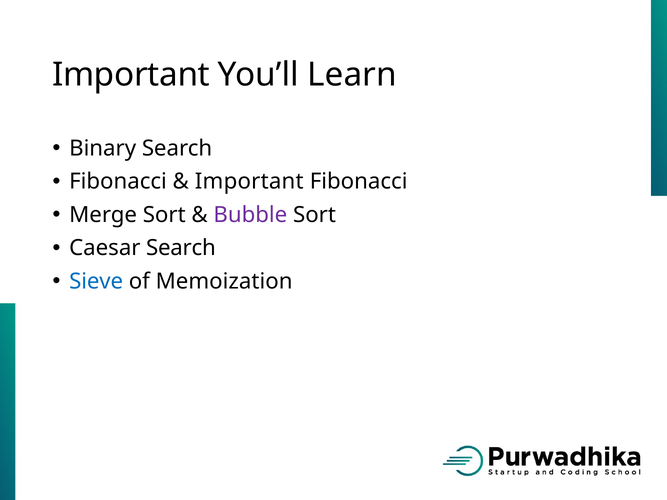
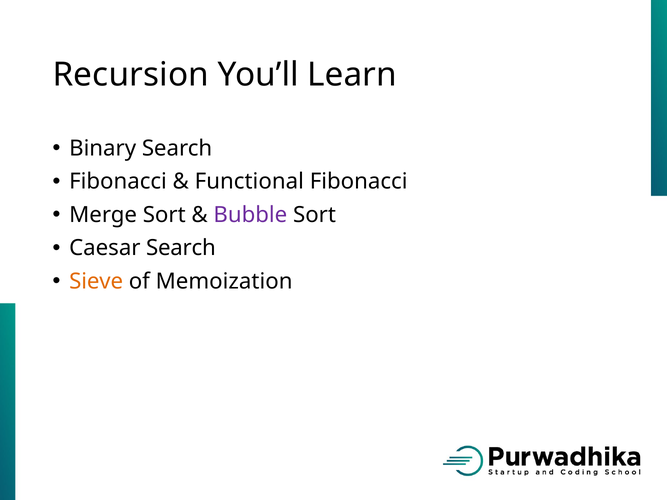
Important at (131, 75): Important -> Recursion
Important at (249, 182): Important -> Functional
Sieve colour: blue -> orange
